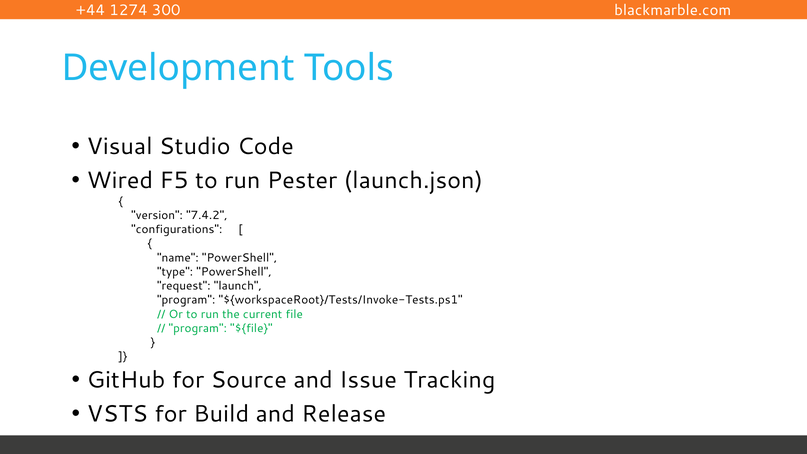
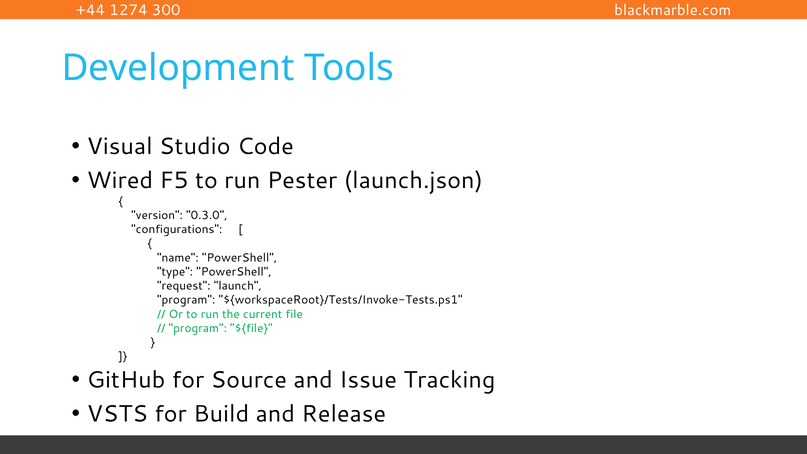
7.4.2: 7.4.2 -> 0.3.0
